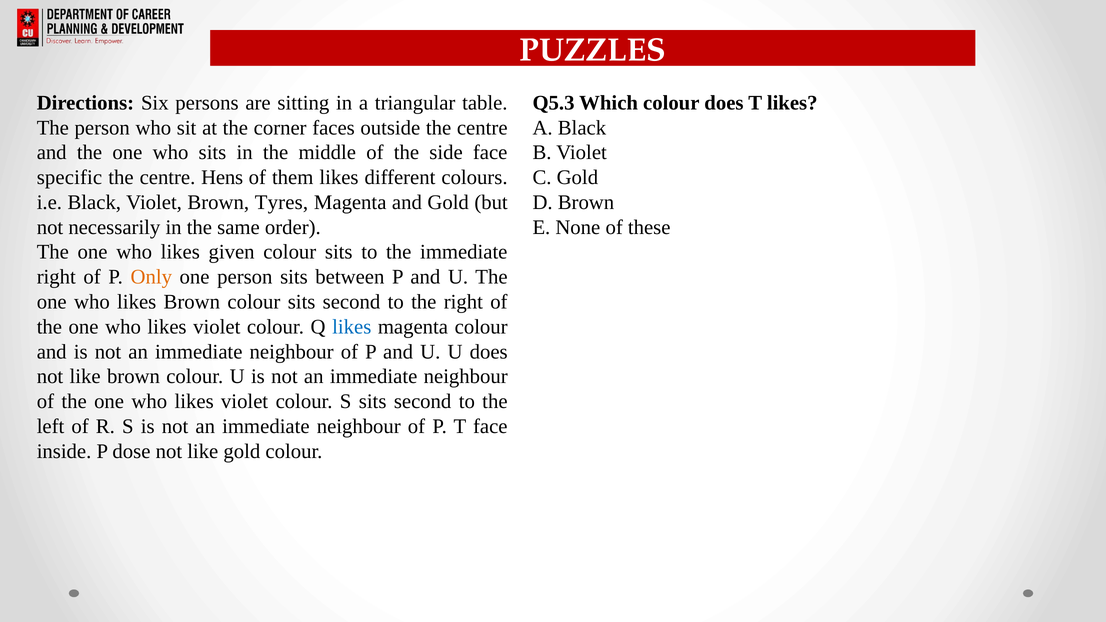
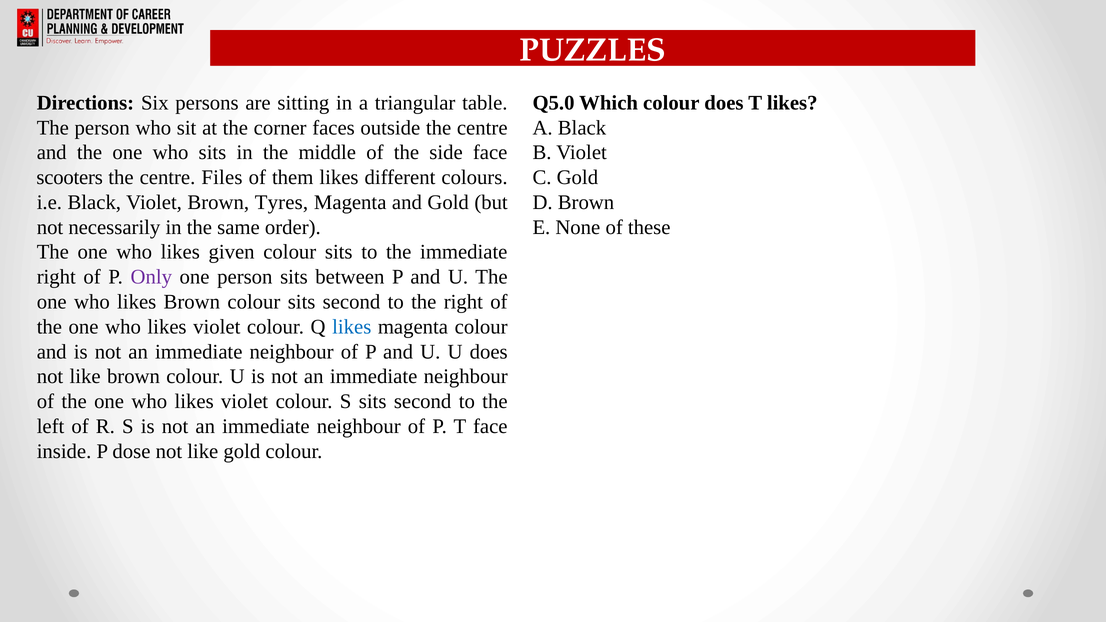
Q5.3: Q5.3 -> Q5.0
specific: specific -> scooters
Hens: Hens -> Files
Only colour: orange -> purple
